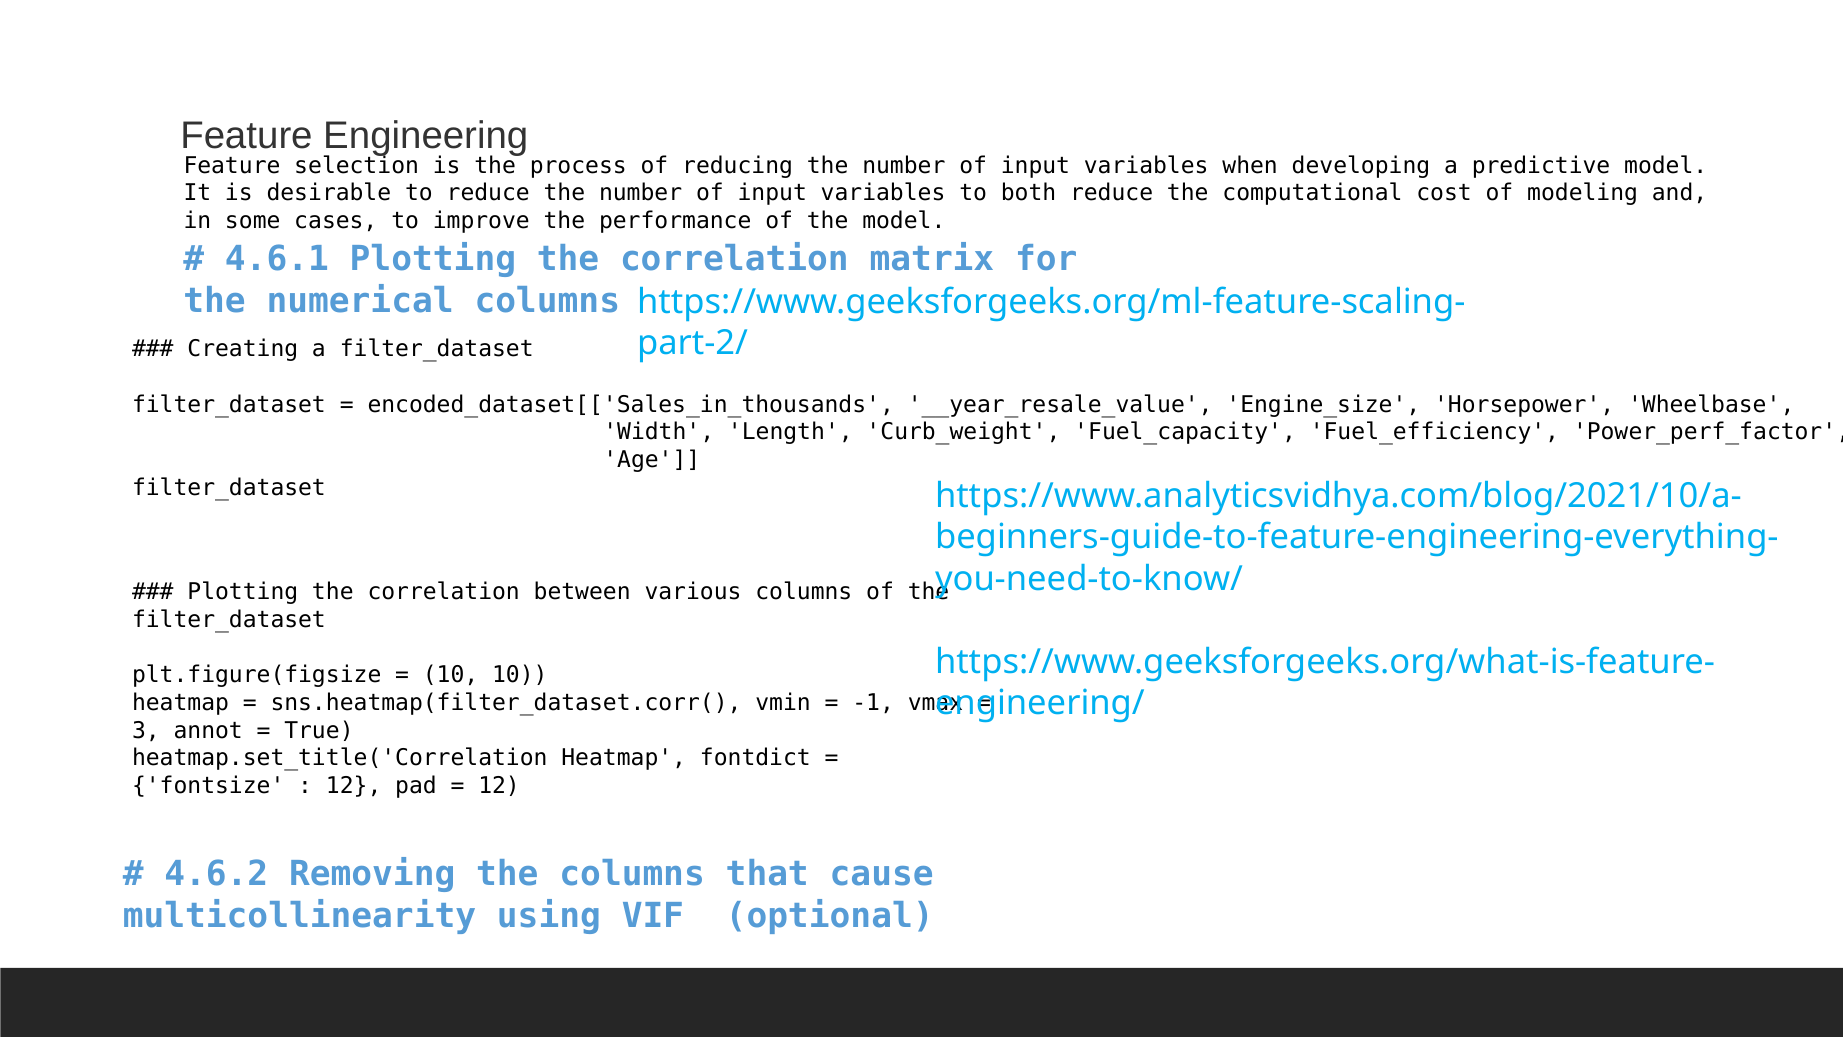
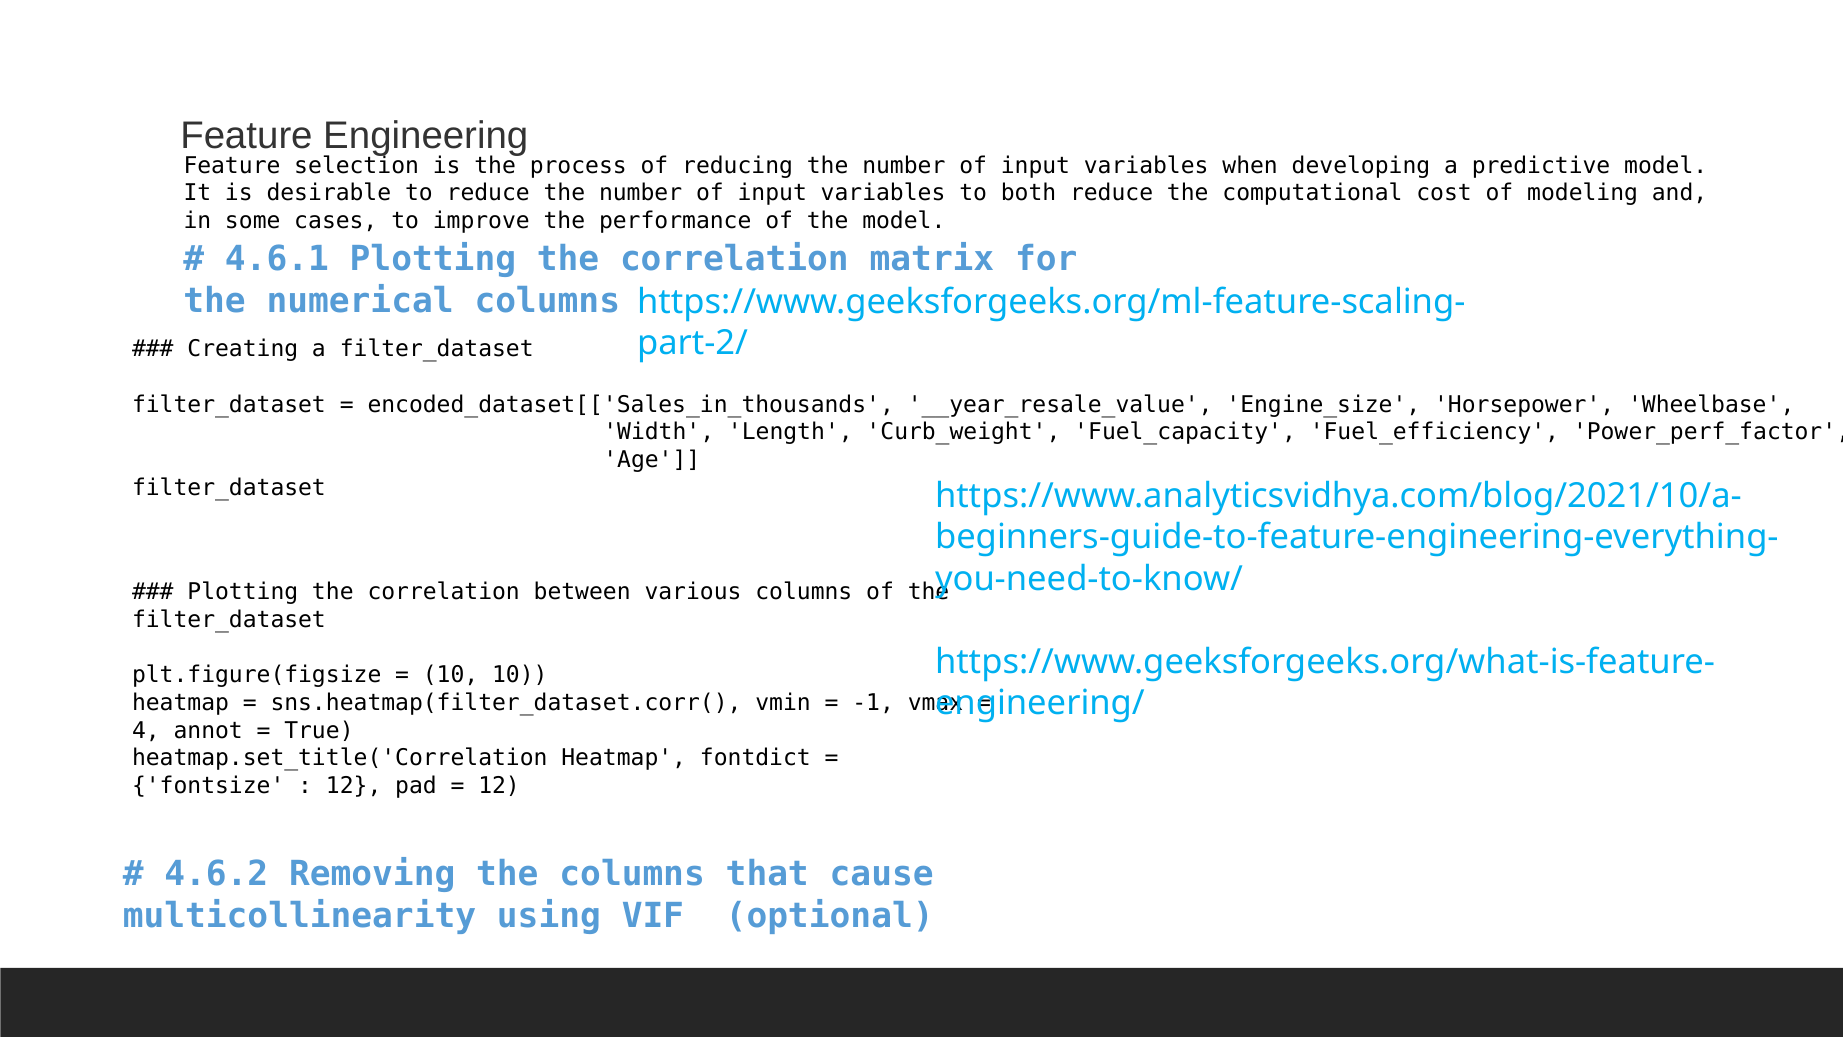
3: 3 -> 4
